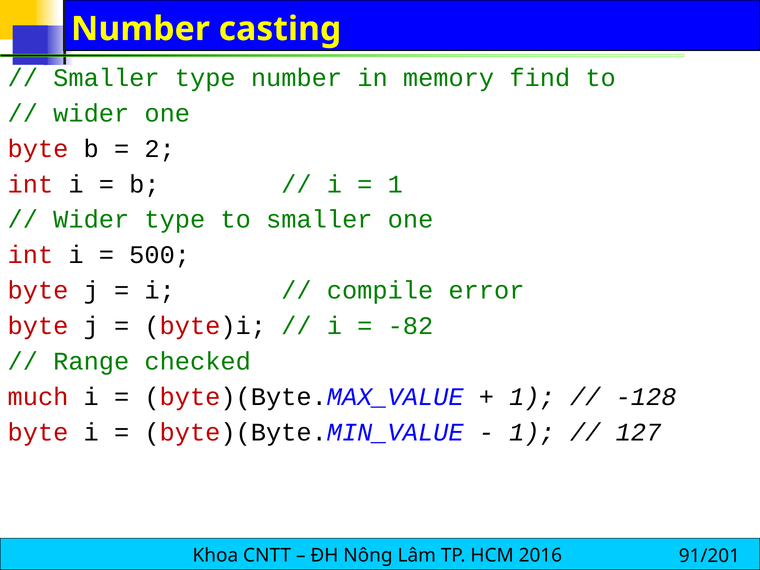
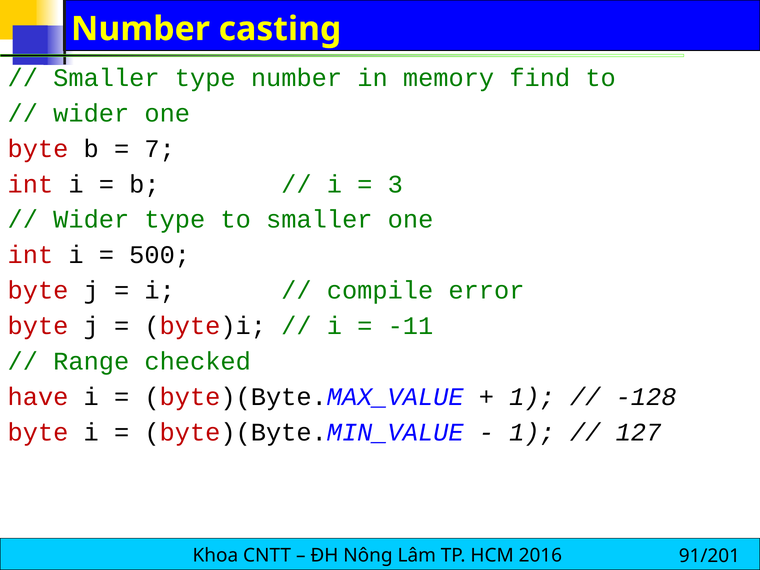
2: 2 -> 7
1 at (395, 184): 1 -> 3
-82: -82 -> -11
much: much -> have
